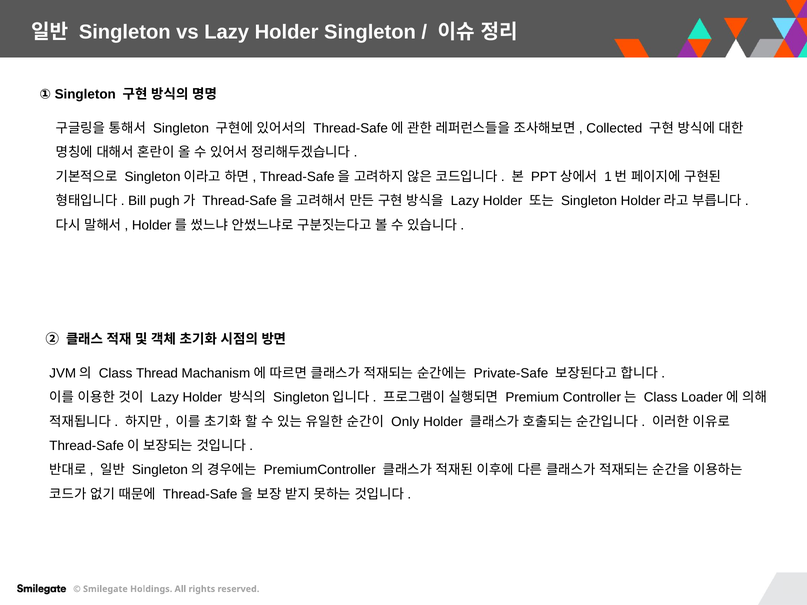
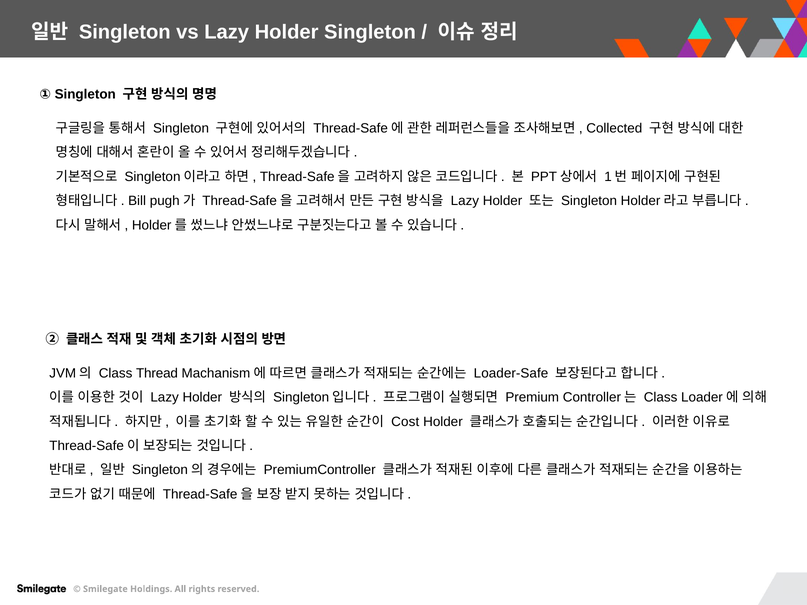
Private-Safe: Private-Safe -> Loader-Safe
Only: Only -> Cost
